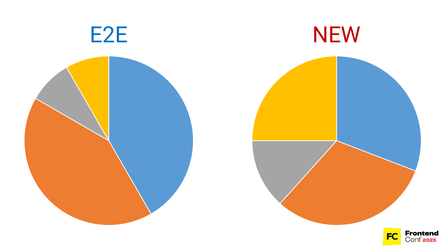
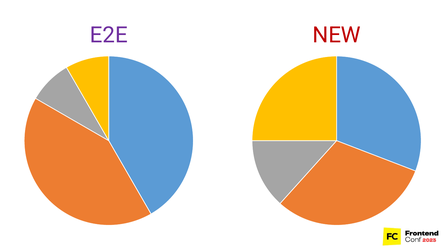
E2E colour: blue -> purple
